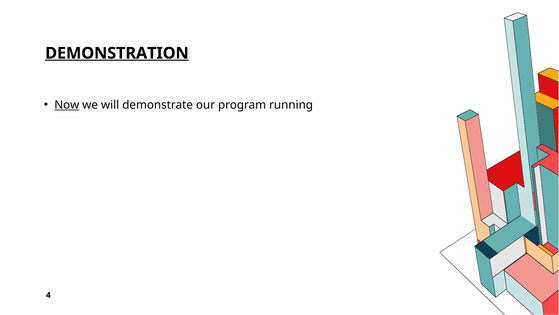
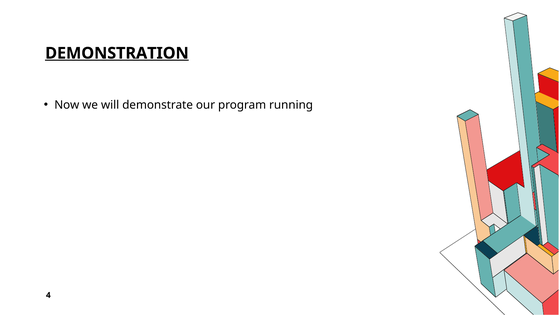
Now underline: present -> none
